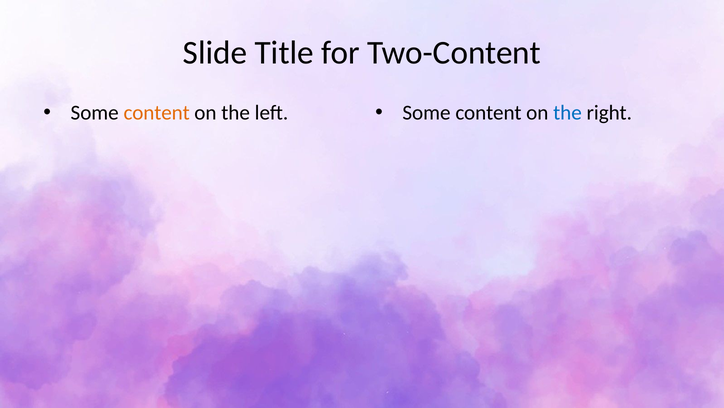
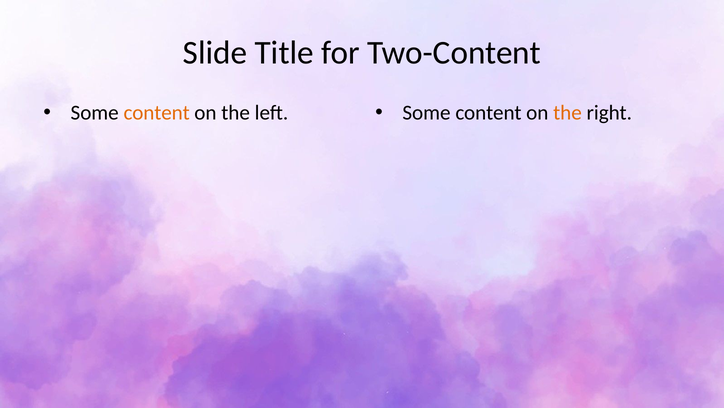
the at (567, 113) colour: blue -> orange
